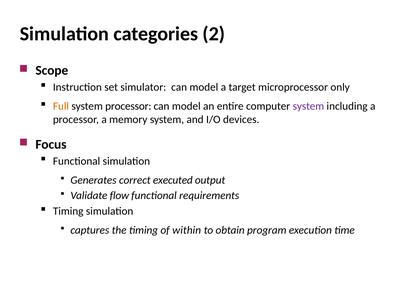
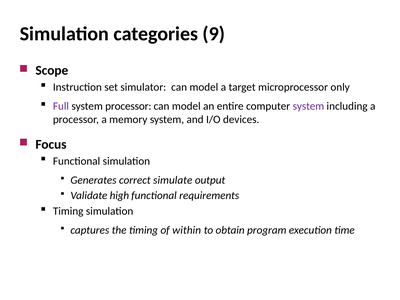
2: 2 -> 9
Full colour: orange -> purple
executed: executed -> simulate
flow: flow -> high
